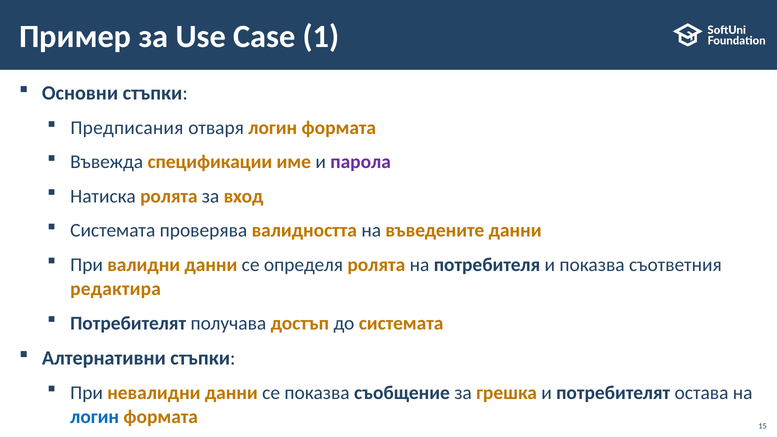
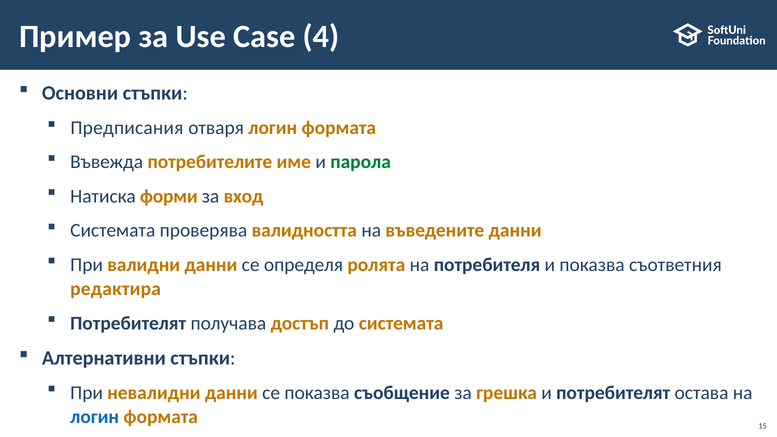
1: 1 -> 4
спецификации: спецификации -> потребителите
парола colour: purple -> green
Натиска ролята: ролята -> форми
